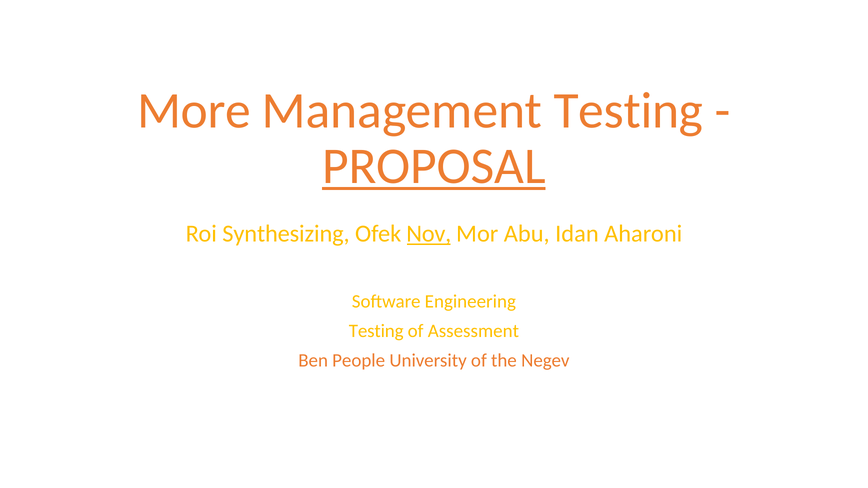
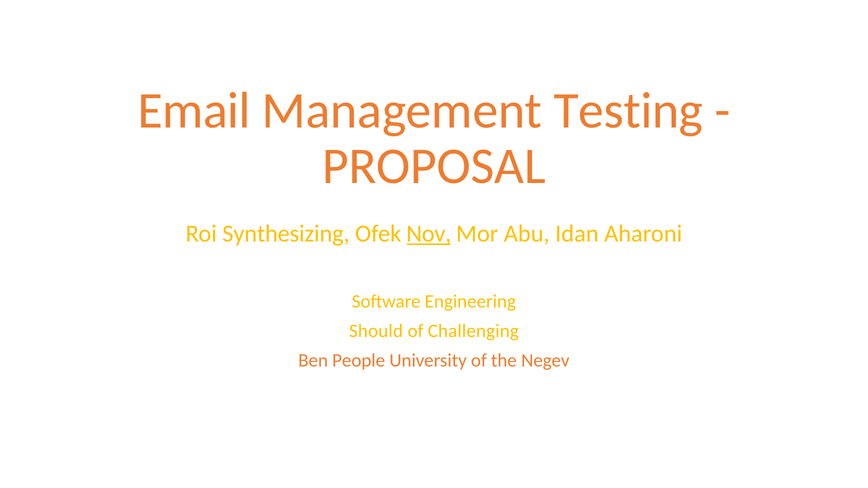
More: More -> Email
PROPOSAL underline: present -> none
Testing at (376, 331): Testing -> Should
Assessment: Assessment -> Challenging
